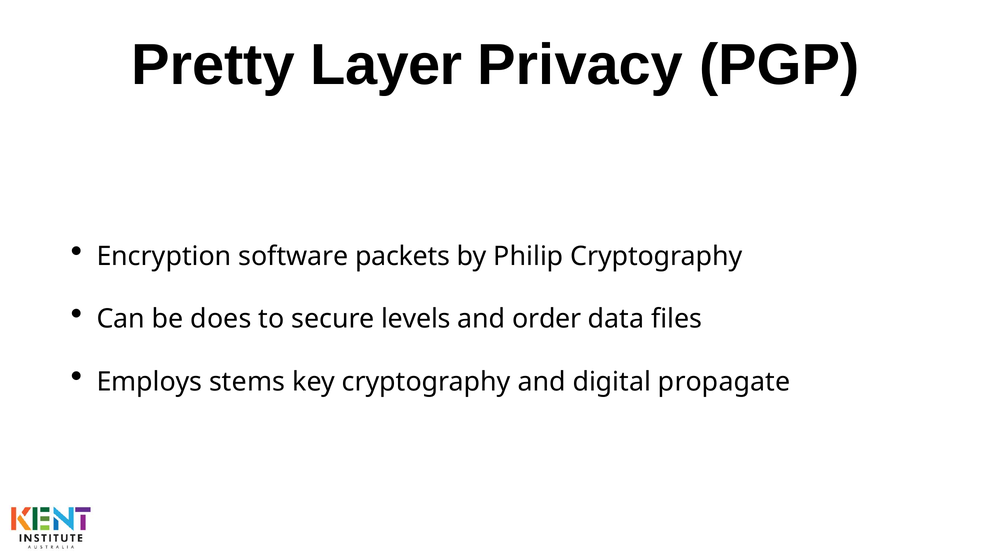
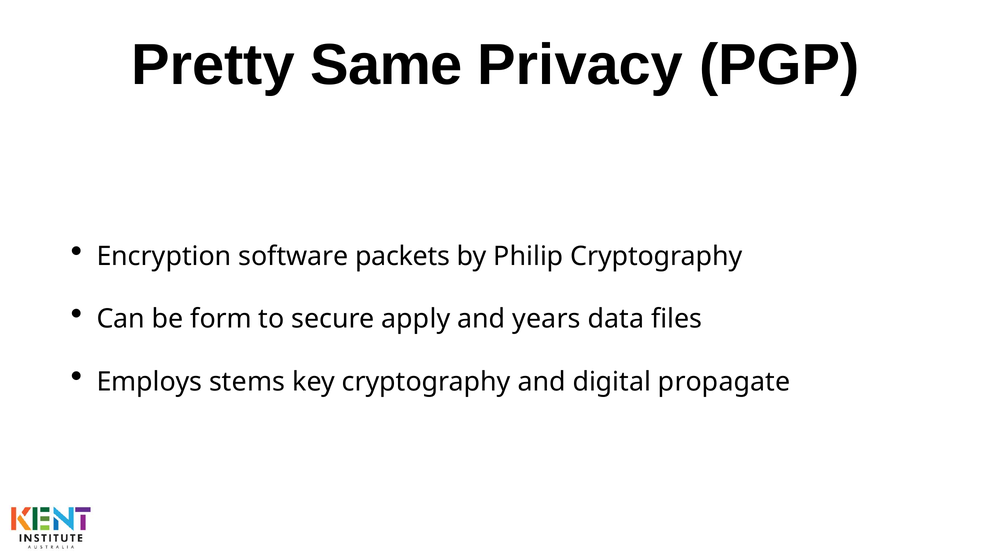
Layer: Layer -> Same
does: does -> form
levels: levels -> apply
order: order -> years
